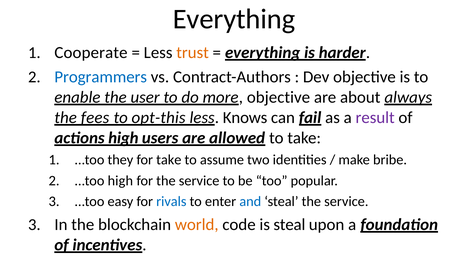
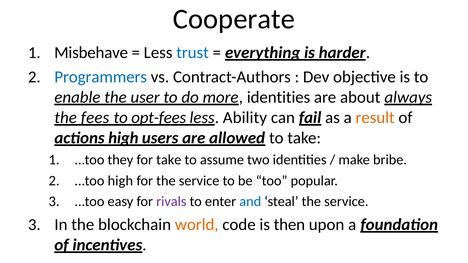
Everything at (234, 19): Everything -> Cooperate
Cooperate: Cooperate -> Misbehave
trust colour: orange -> blue
more objective: objective -> identities
opt-this: opt-this -> opt-fees
Knows: Knows -> Ability
result colour: purple -> orange
rivals colour: blue -> purple
is steal: steal -> then
